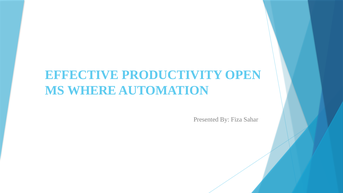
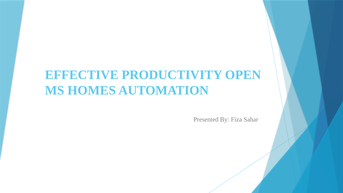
WHERE: WHERE -> HOMES
